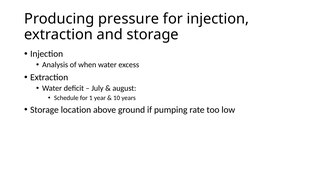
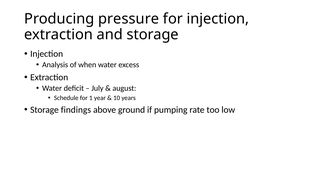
location: location -> findings
